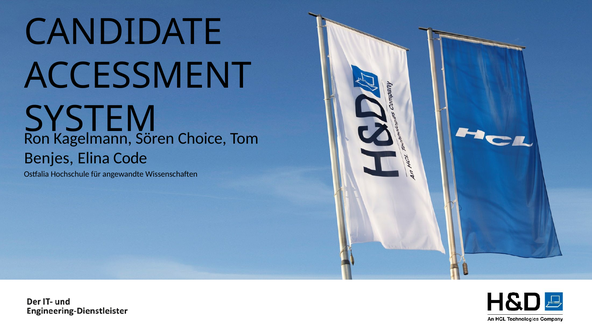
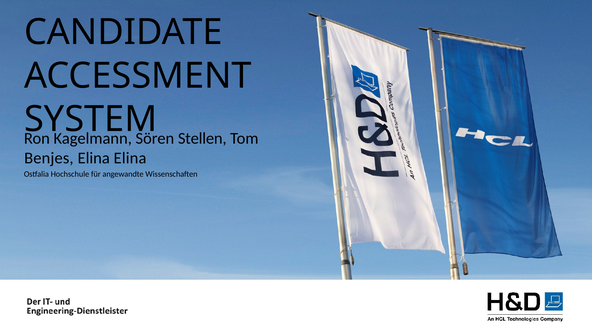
Choice: Choice -> Stellen
Elina Code: Code -> Elina
